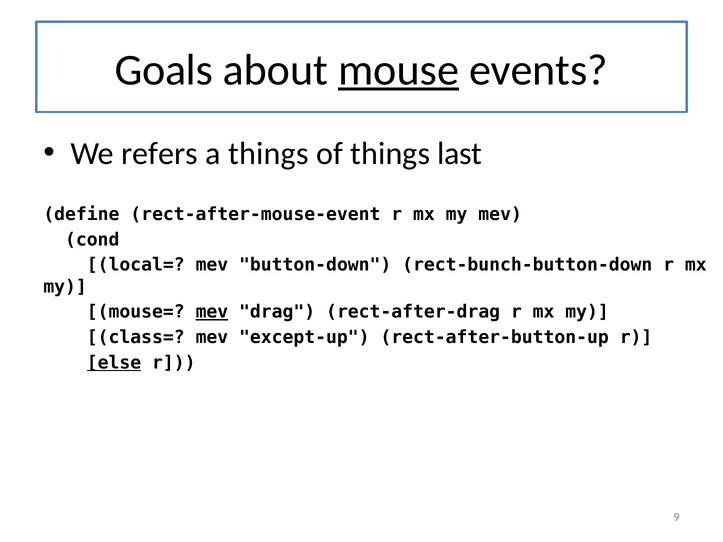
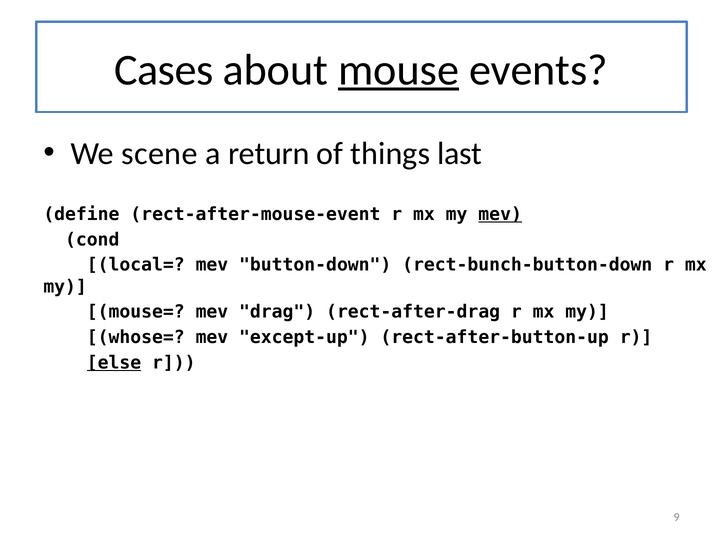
Goals: Goals -> Cases
refers: refers -> scene
a things: things -> return
mev at (500, 214) underline: none -> present
mev at (212, 312) underline: present -> none
class=: class= -> whose=
